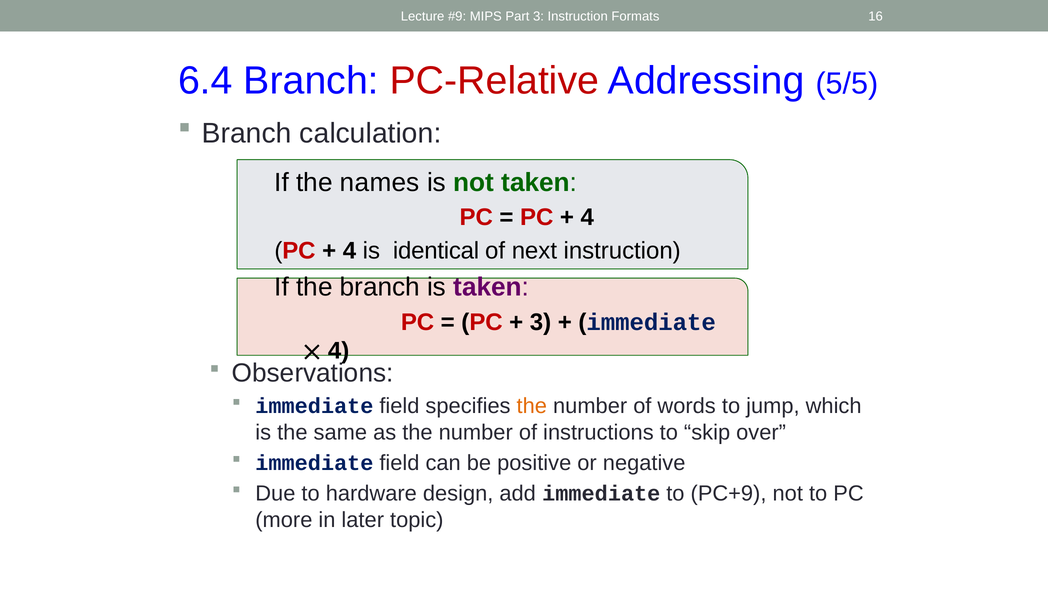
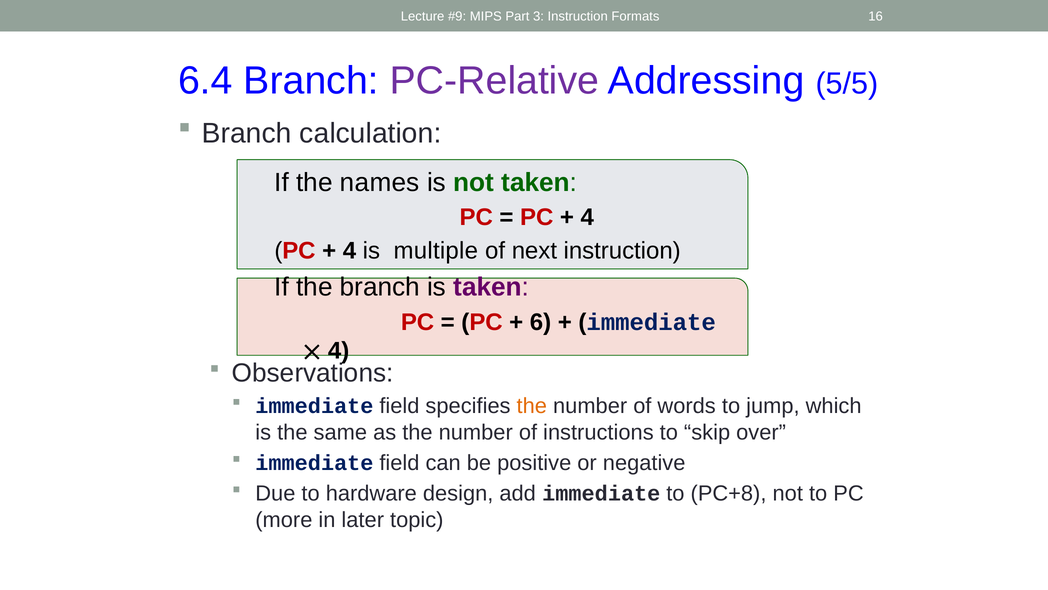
PC-Relative colour: red -> purple
identical: identical -> multiple
3 at (541, 322): 3 -> 6
PC+9: PC+9 -> PC+8
